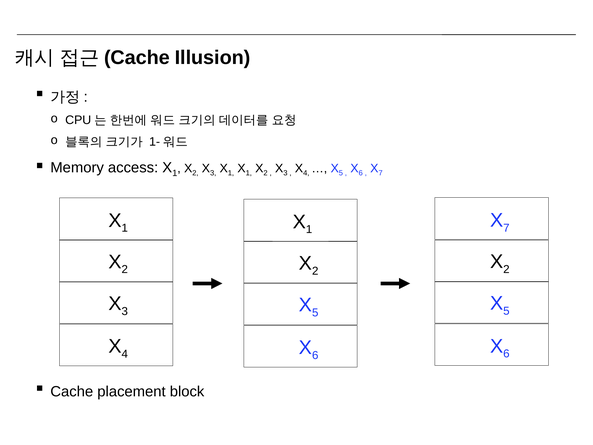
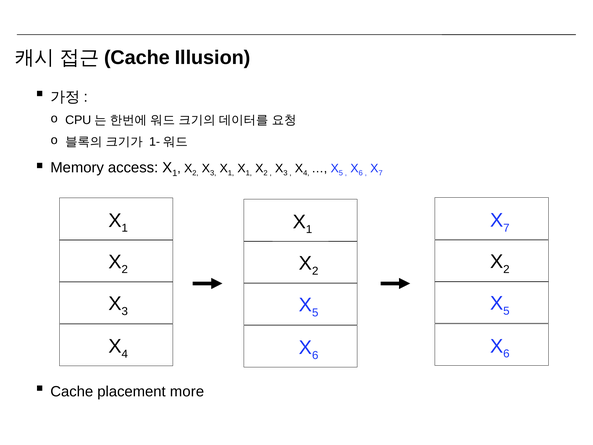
block: block -> more
